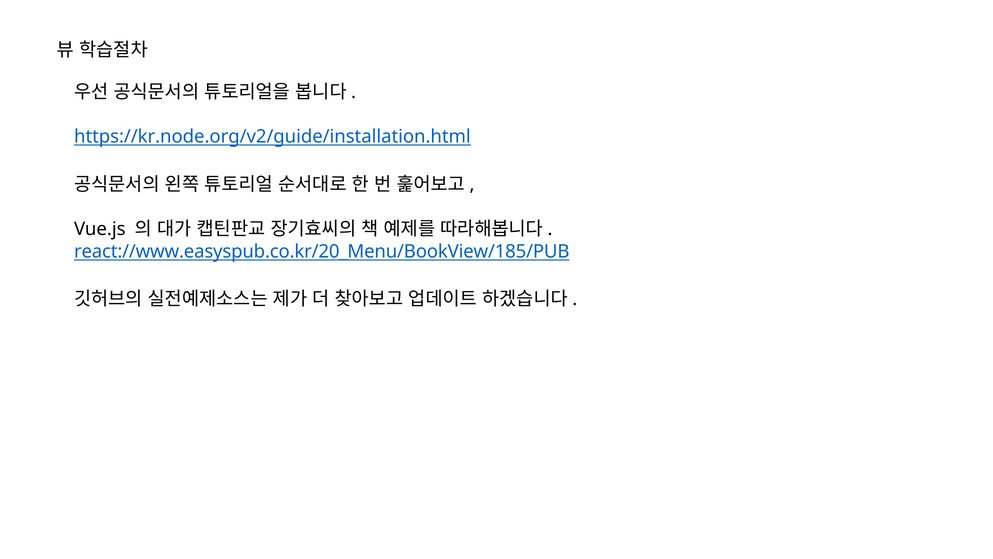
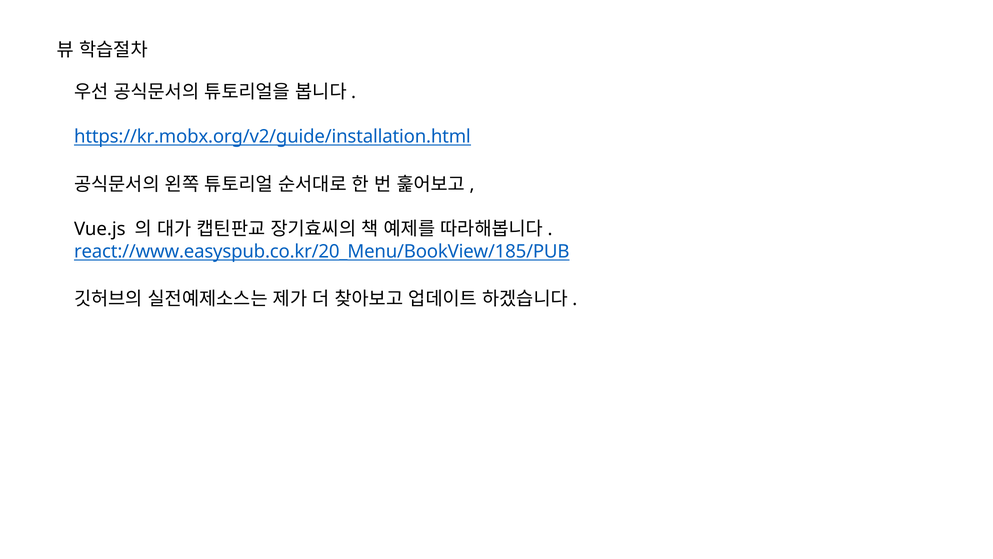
https://kr.node.org/v2/guide/installation.html: https://kr.node.org/v2/guide/installation.html -> https://kr.mobx.org/v2/guide/installation.html
